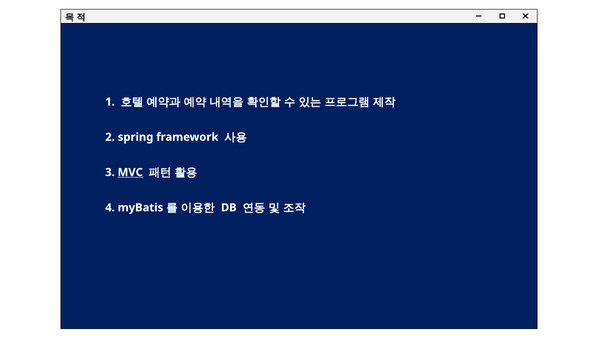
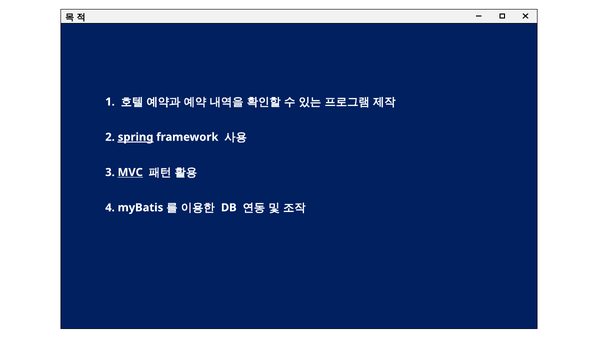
spring underline: none -> present
